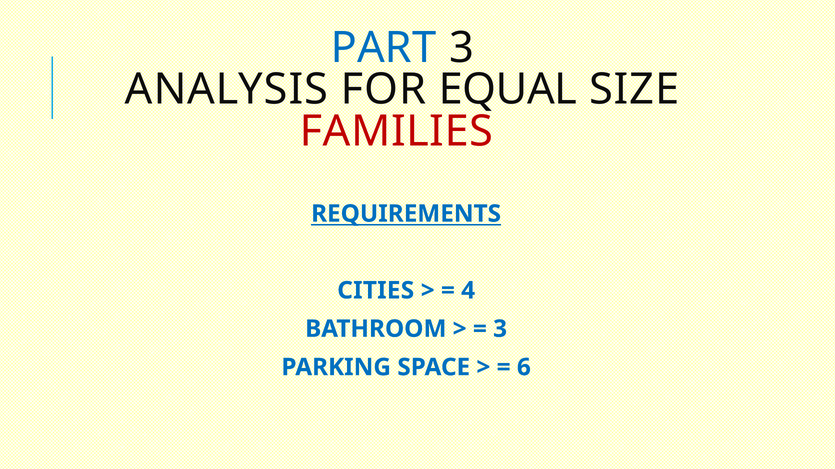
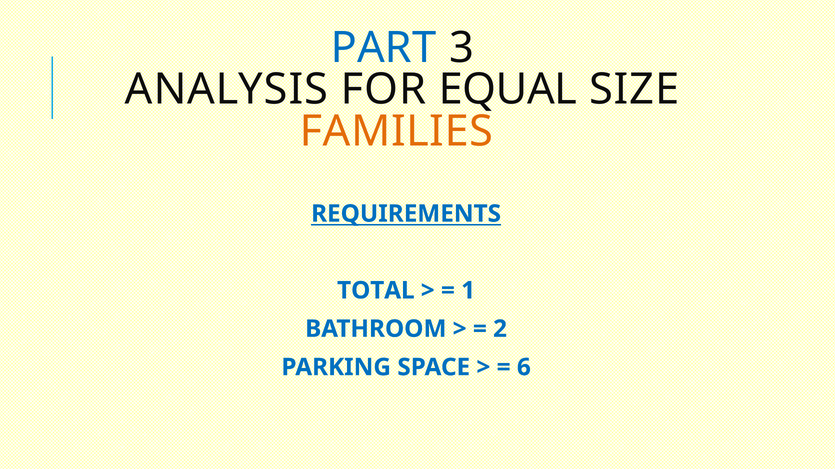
FAMILIES colour: red -> orange
CITIES: CITIES -> TOTAL
4: 4 -> 1
3 at (500, 329): 3 -> 2
